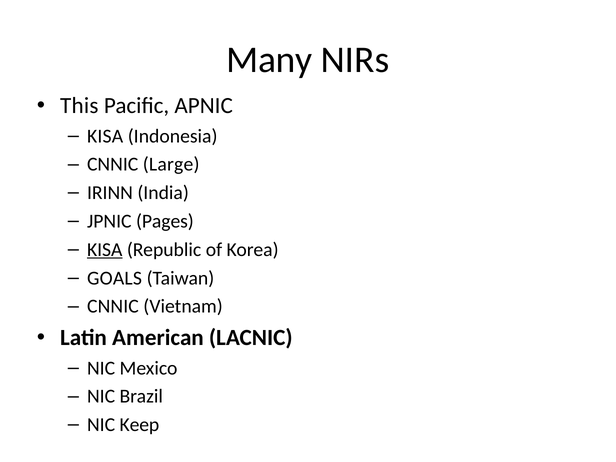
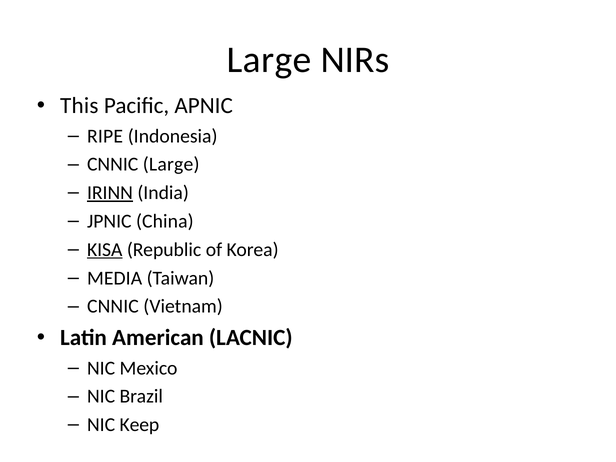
Many at (269, 60): Many -> Large
KISA at (105, 136): KISA -> RIPE
IRINN underline: none -> present
Pages: Pages -> China
GOALS: GOALS -> MEDIA
